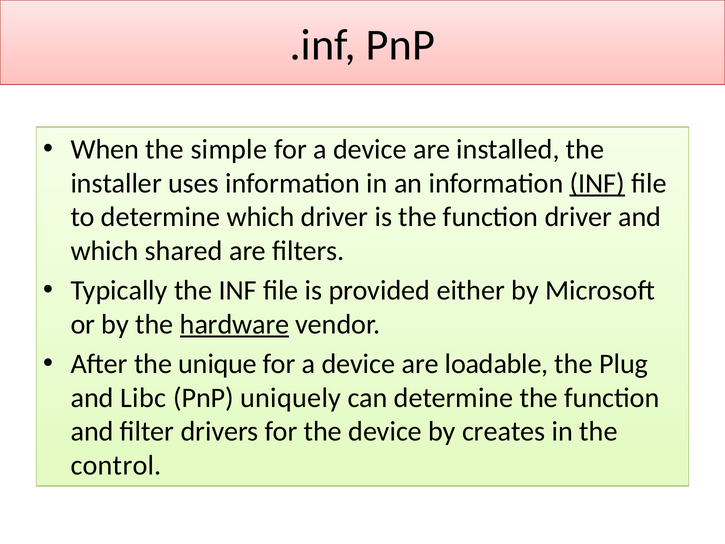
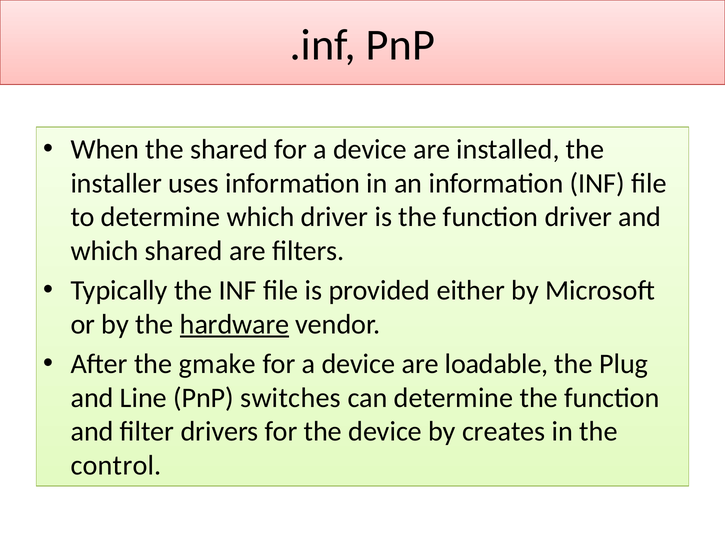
the simple: simple -> shared
INF at (597, 183) underline: present -> none
unique: unique -> gmake
Libc: Libc -> Line
uniquely: uniquely -> switches
